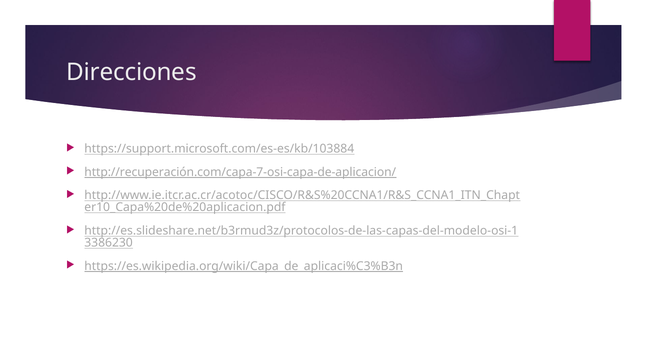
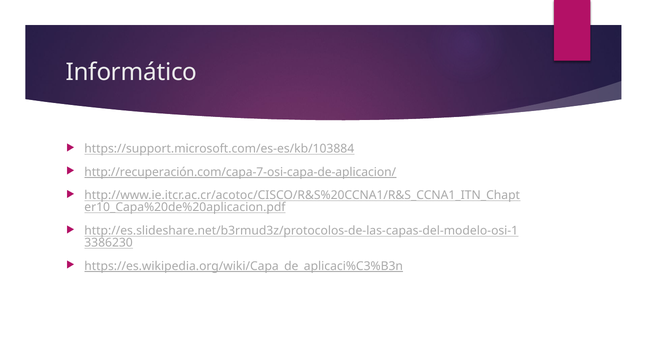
Direcciones: Direcciones -> Informático
